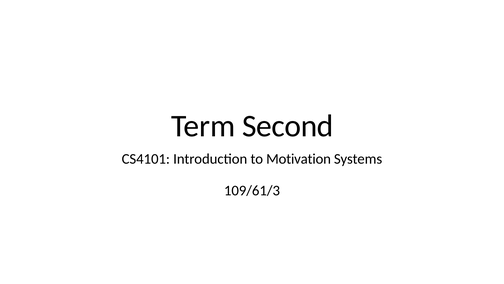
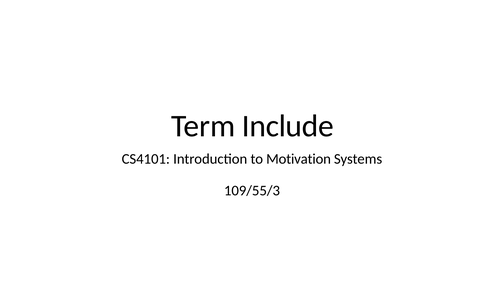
Second: Second -> Include
109/61/3: 109/61/3 -> 109/55/3
